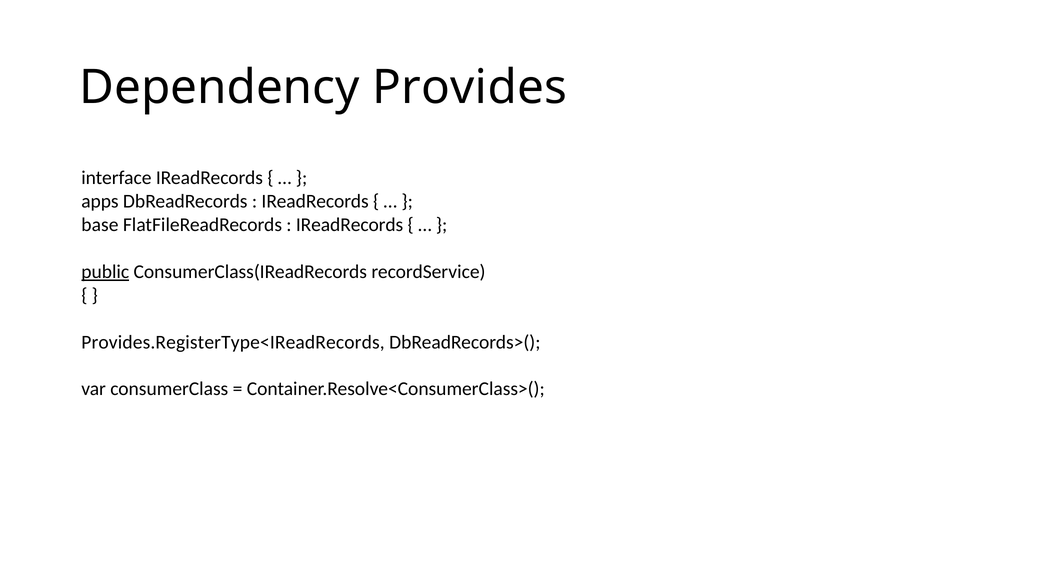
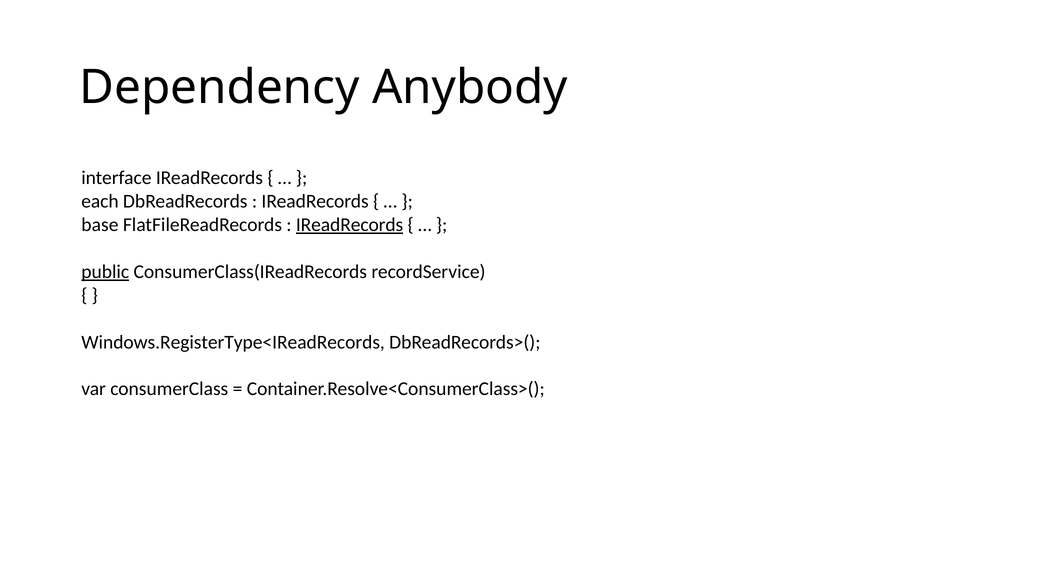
Provides: Provides -> Anybody
apps: apps -> each
IReadRecords at (350, 225) underline: none -> present
Provides.RegisterType<IReadRecords: Provides.RegisterType<IReadRecords -> Windows.RegisterType<IReadRecords
